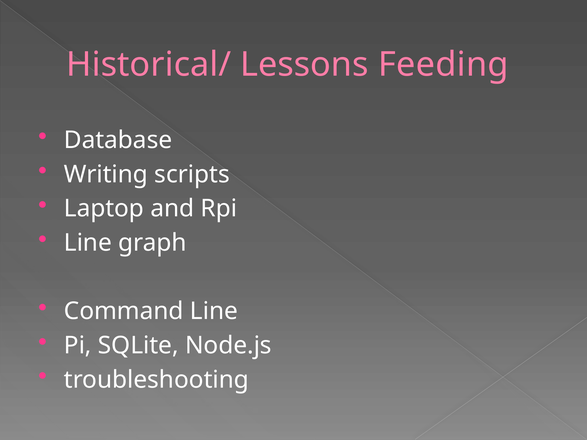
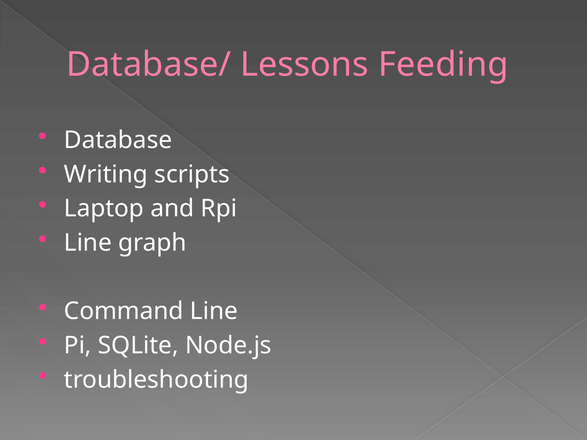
Historical/: Historical/ -> Database/
